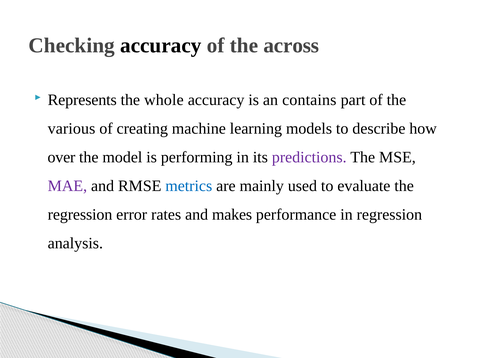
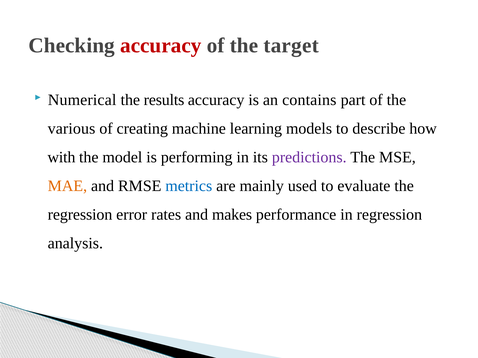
accuracy at (161, 46) colour: black -> red
across: across -> target
Represents: Represents -> Numerical
whole: whole -> results
over: over -> with
MAE colour: purple -> orange
